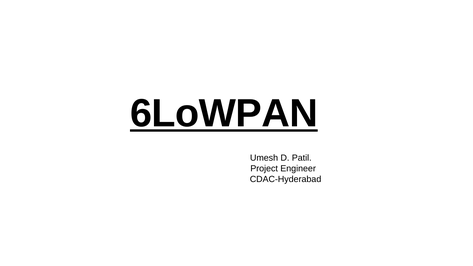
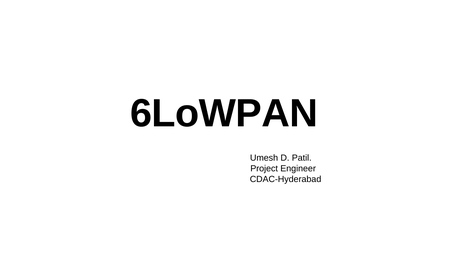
6LoWPAN underline: present -> none
